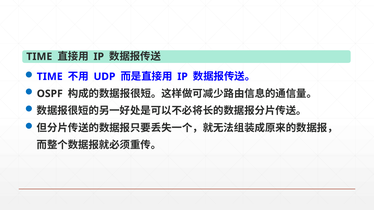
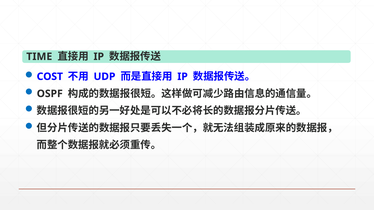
TIME at (50, 77): TIME -> COST
